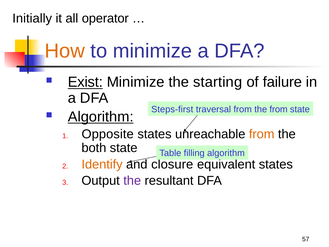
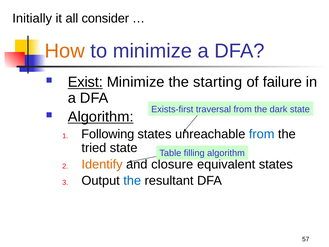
operator: operator -> consider
Steps-first: Steps-first -> Exists-first
the from: from -> dark
Opposite: Opposite -> Following
from at (262, 134) colour: orange -> blue
both: both -> tried
the at (132, 181) colour: purple -> blue
